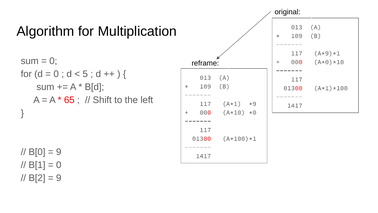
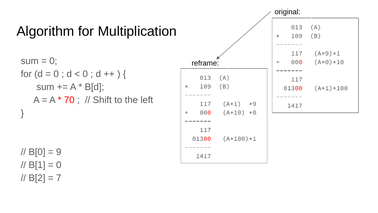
5 at (85, 74): 5 -> 0
65: 65 -> 70
9 at (59, 178): 9 -> 7
